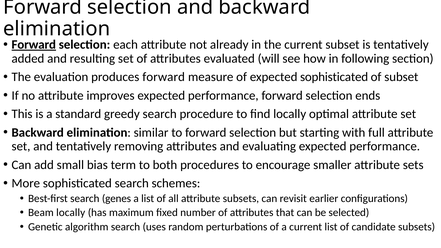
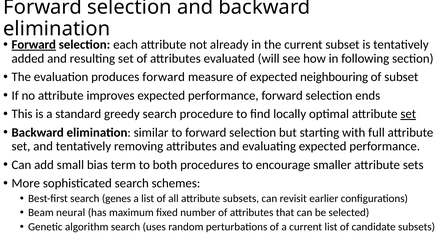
expected sophisticated: sophisticated -> neighbouring
set at (408, 114) underline: none -> present
Beam locally: locally -> neural
